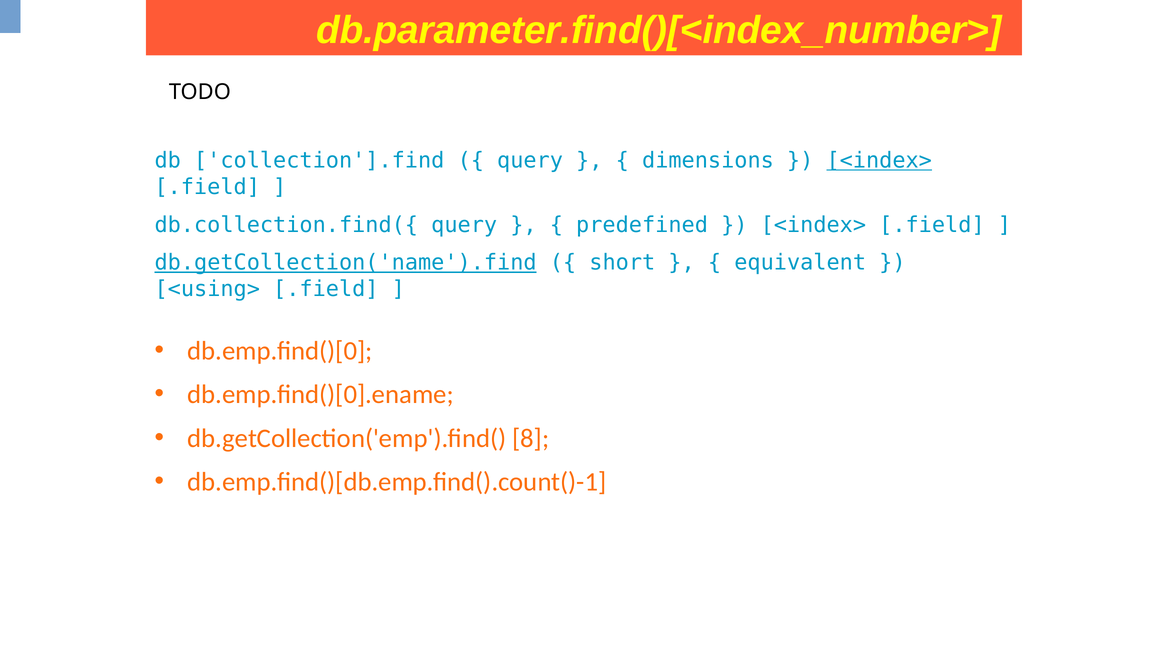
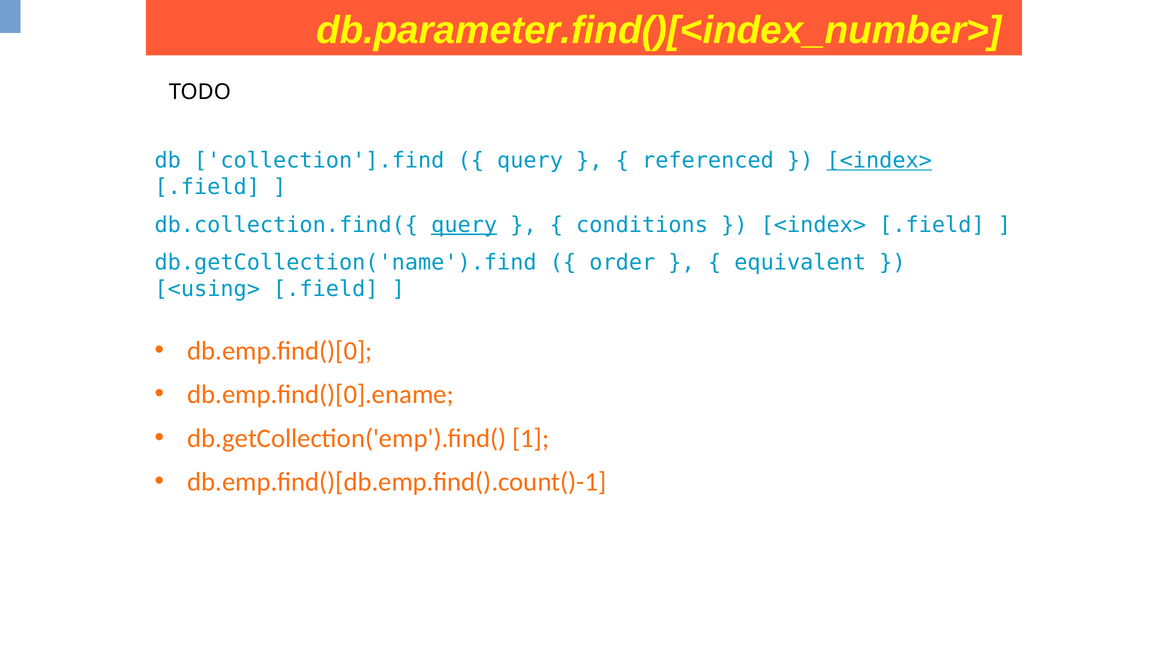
dimensions: dimensions -> referenced
query at (464, 225) underline: none -> present
predefined: predefined -> conditions
db.getCollection('name').find underline: present -> none
short: short -> order
8: 8 -> 1
